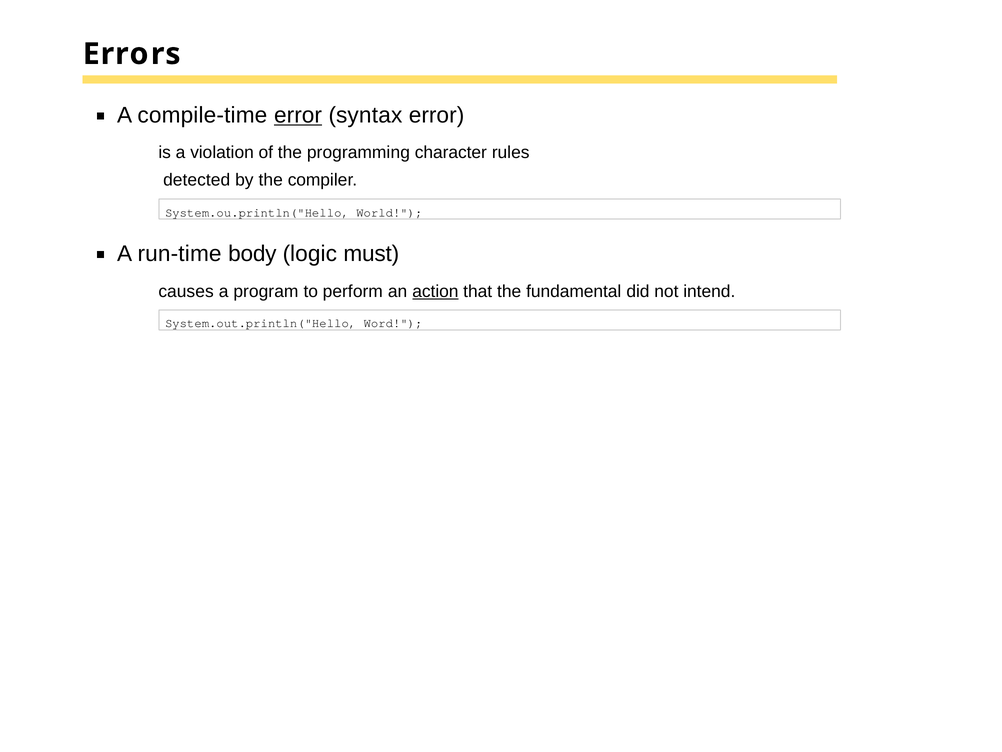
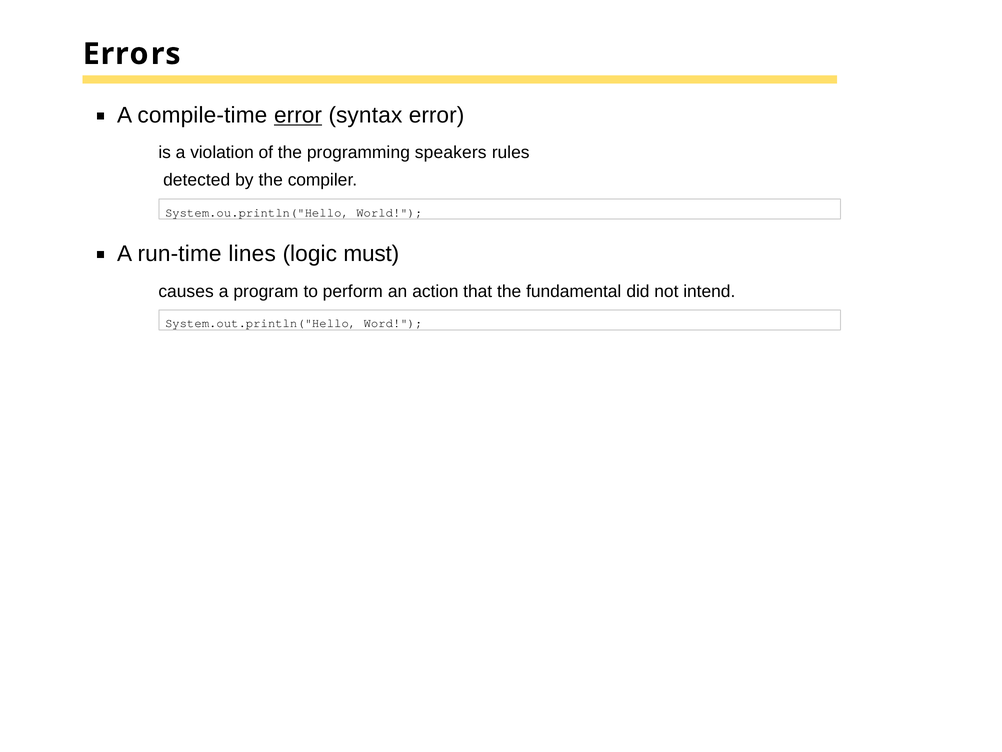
character: character -> speakers
body: body -> lines
action underline: present -> none
